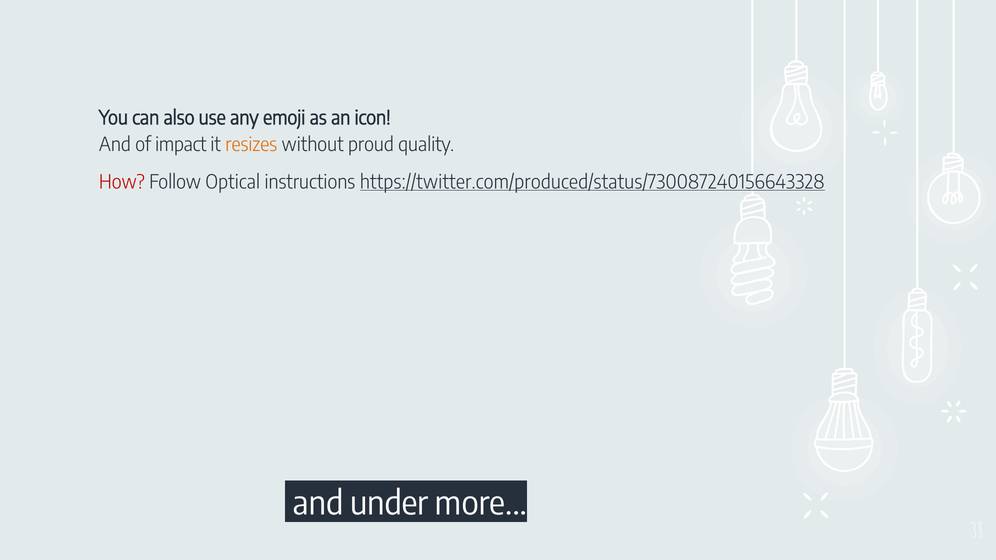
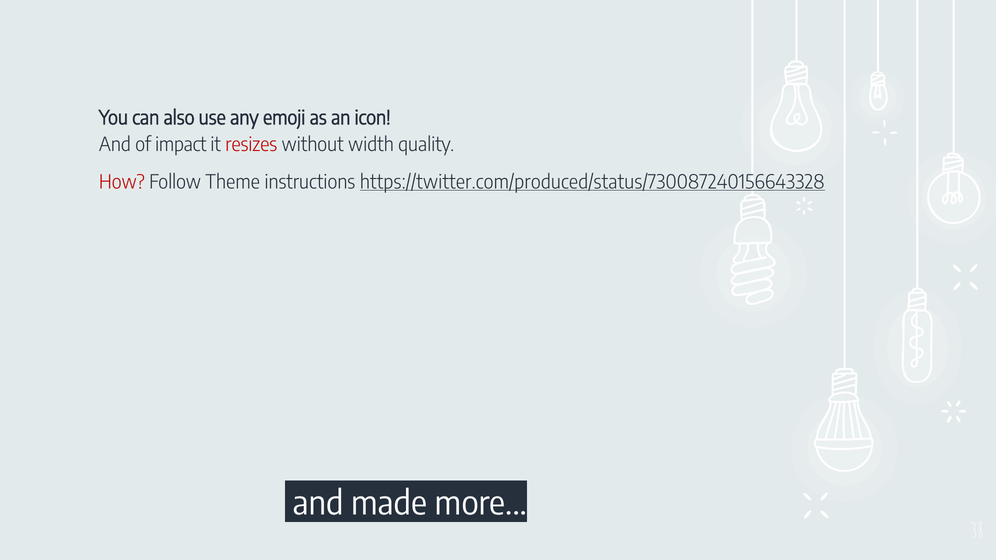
resizes colour: orange -> red
proud: proud -> width
Optical: Optical -> Theme
under: under -> made
